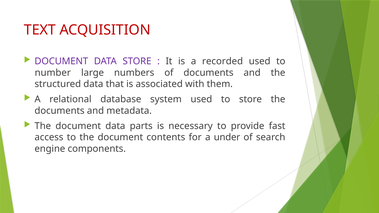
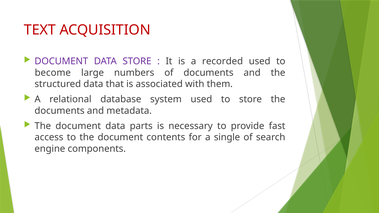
number: number -> become
under: under -> single
